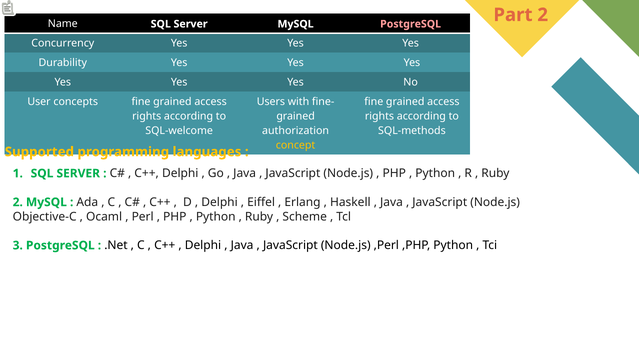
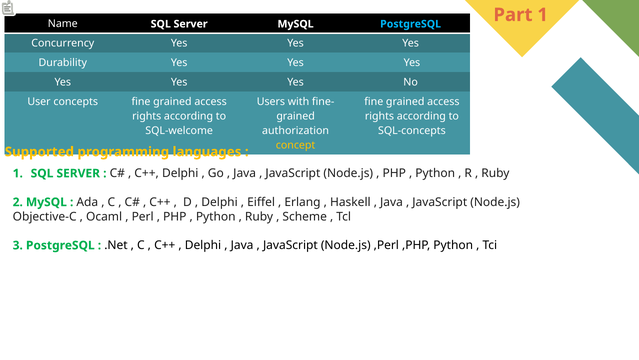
Part 2: 2 -> 1
PostgreSQL at (411, 24) colour: pink -> light blue
SQL-methods: SQL-methods -> SQL-concepts
